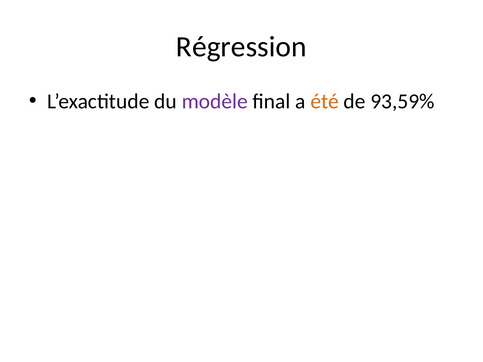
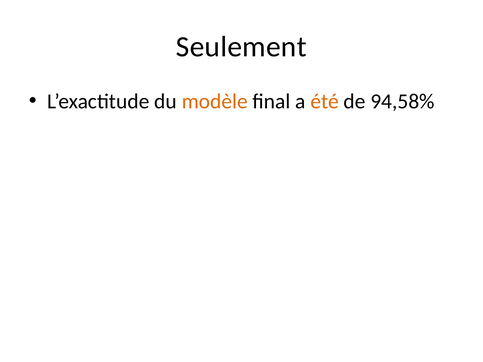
Régression: Régression -> Seulement
modèle colour: purple -> orange
93,59%: 93,59% -> 94,58%
